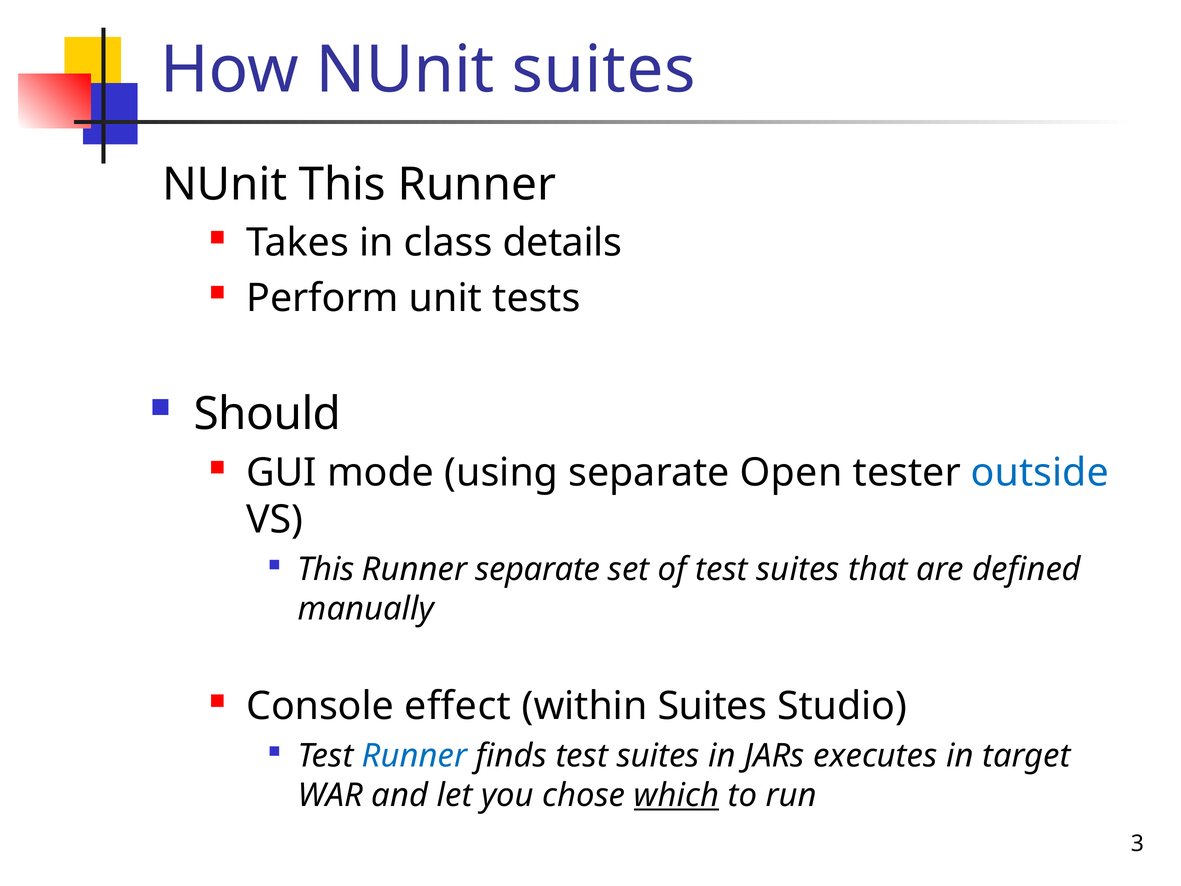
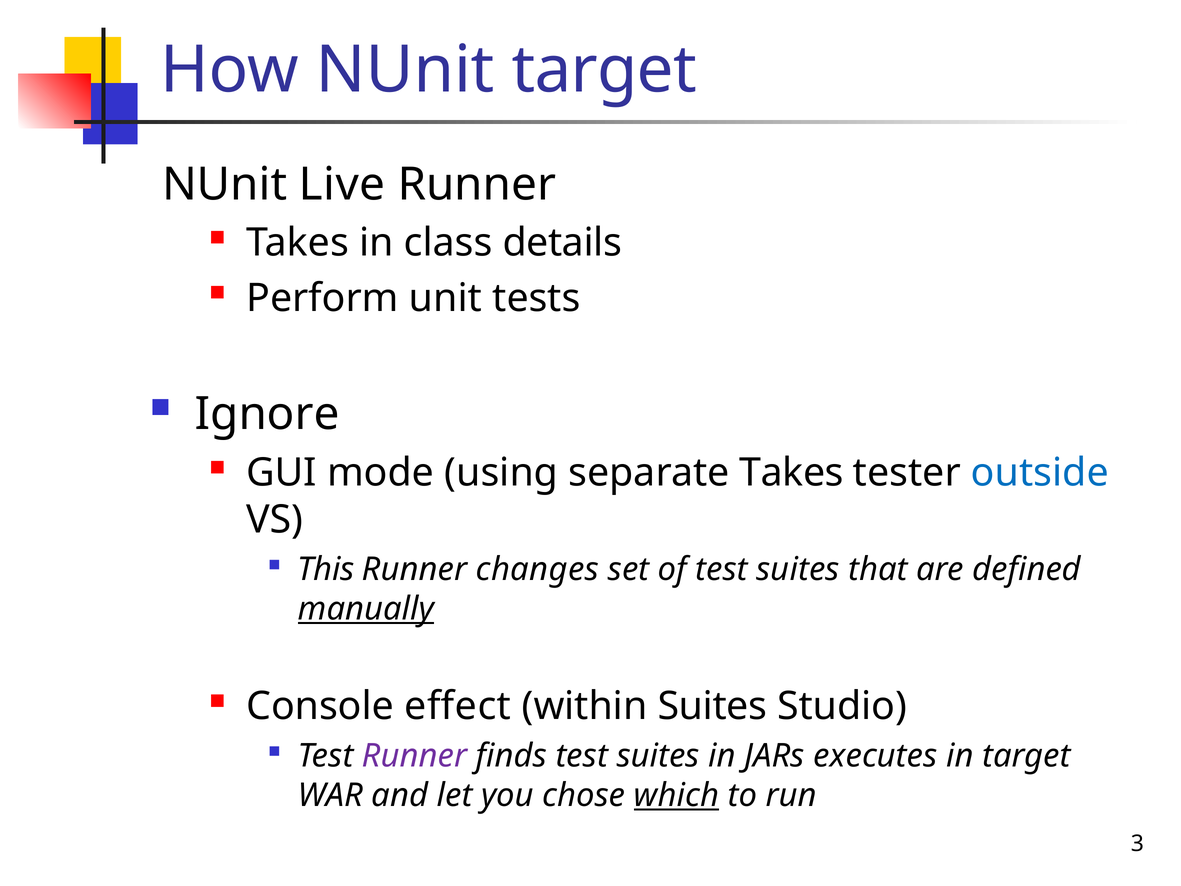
NUnit suites: suites -> target
NUnit This: This -> Live
Should: Should -> Ignore
separate Open: Open -> Takes
Runner separate: separate -> changes
manually underline: none -> present
Runner at (415, 756) colour: blue -> purple
